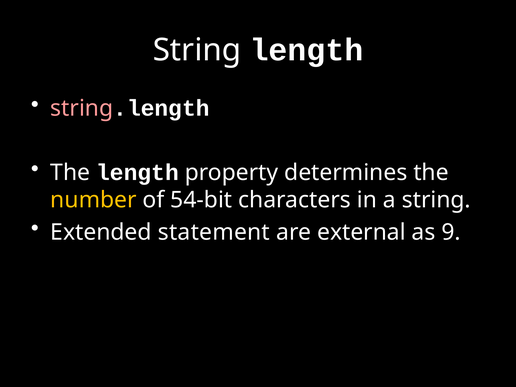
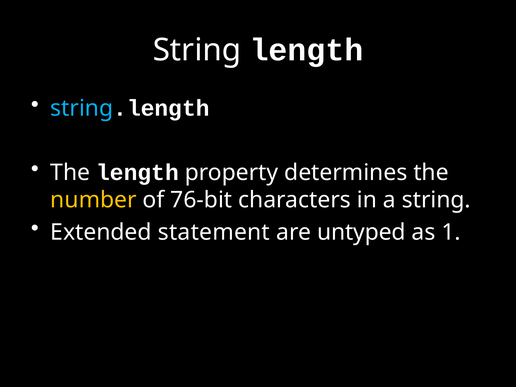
string at (82, 108) colour: pink -> light blue
54-bit: 54-bit -> 76-bit
external: external -> untyped
9: 9 -> 1
